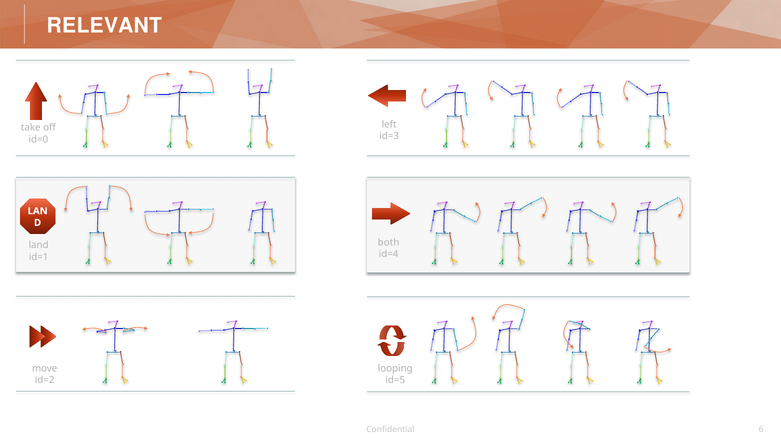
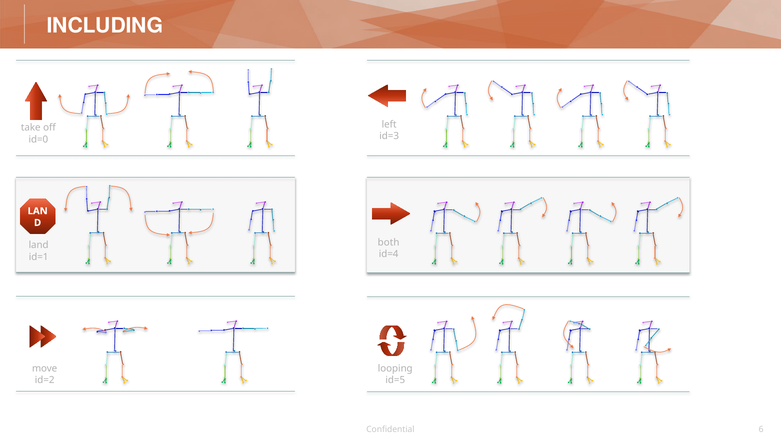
RELEVANT: RELEVANT -> INCLUDING
